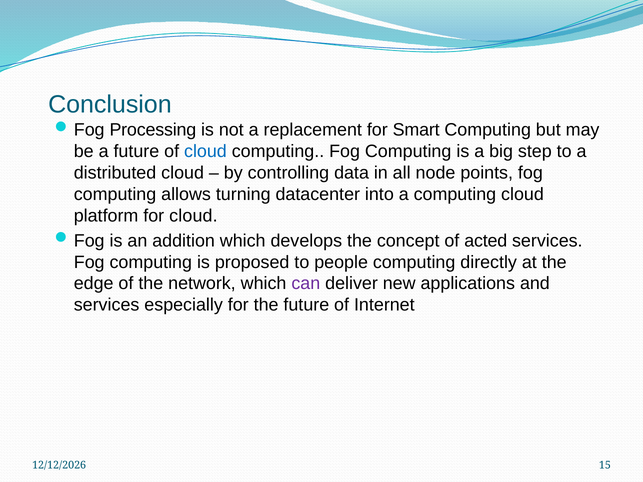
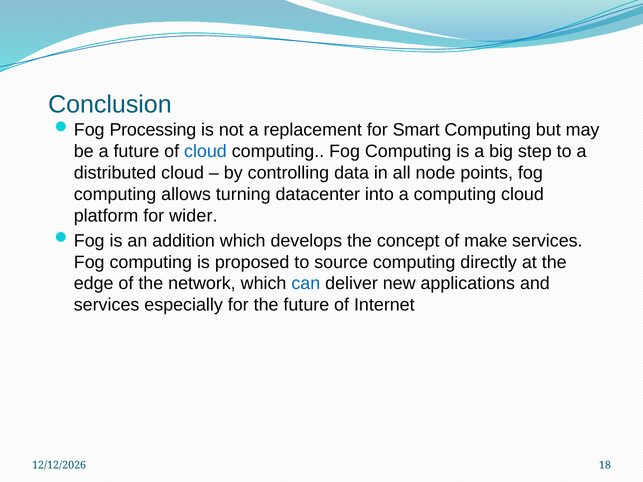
for cloud: cloud -> wider
acted: acted -> make
people: people -> source
can colour: purple -> blue
15: 15 -> 18
